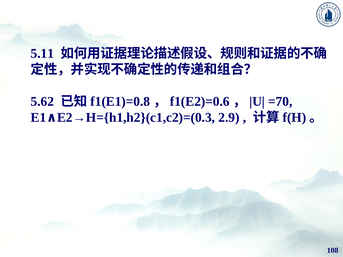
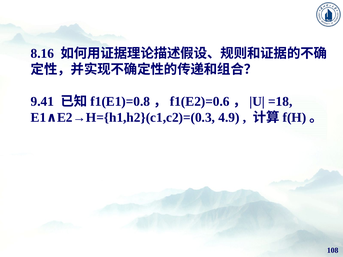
5.11: 5.11 -> 8.16
5.62: 5.62 -> 9.41
=70: =70 -> =18
2.9: 2.9 -> 4.9
